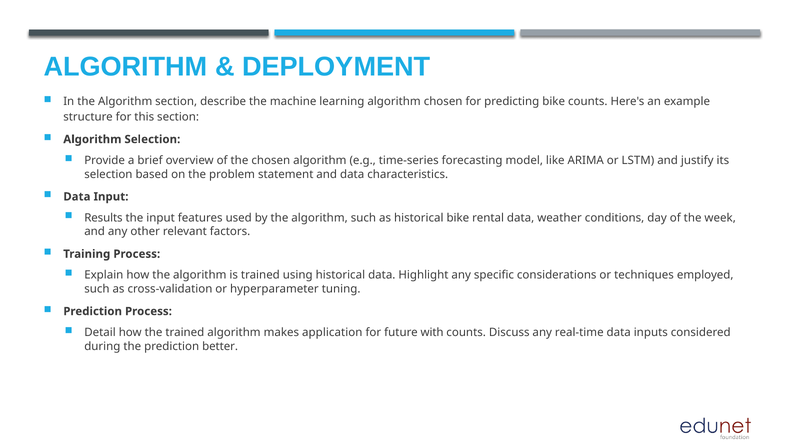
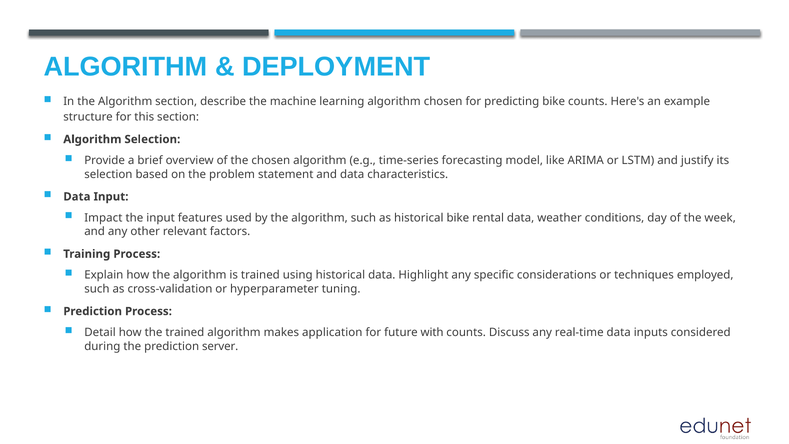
Results: Results -> Impact
better: better -> server
